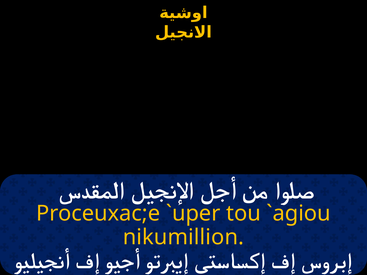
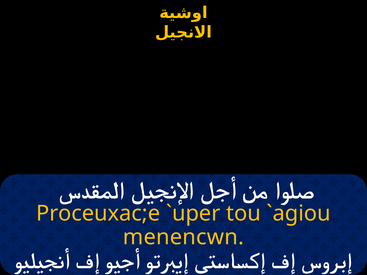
nikumillion: nikumillion -> menencwn
